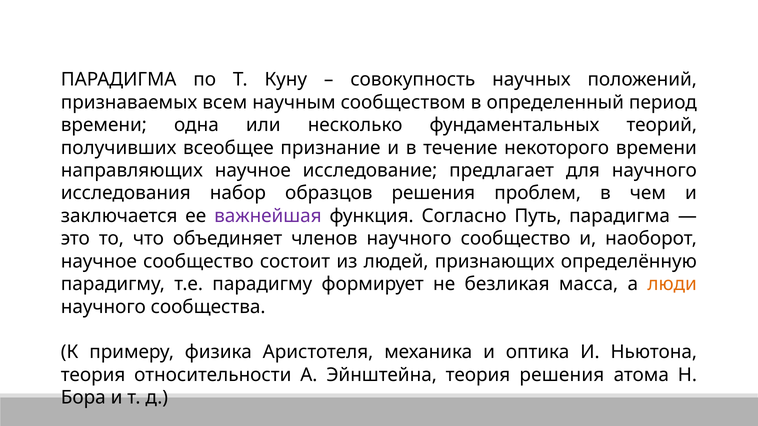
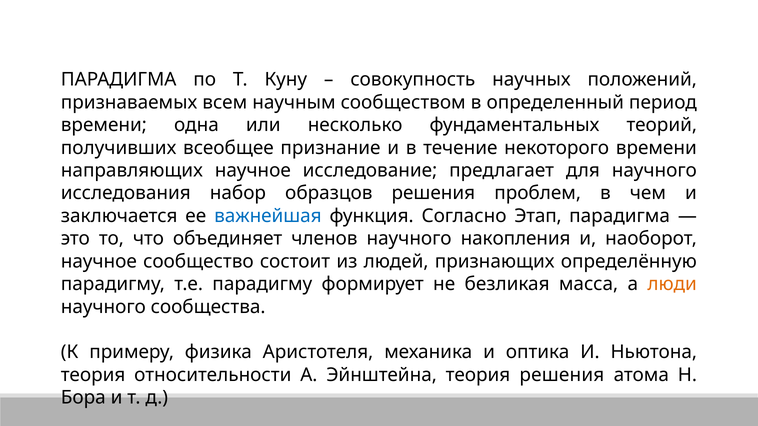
важнейшая colour: purple -> blue
Путь: Путь -> Этап
научного сообщество: сообщество -> накопления
